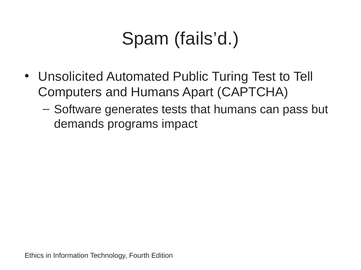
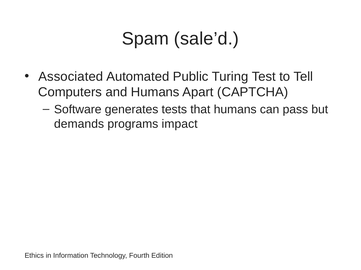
fails’d: fails’d -> sale’d
Unsolicited: Unsolicited -> Associated
